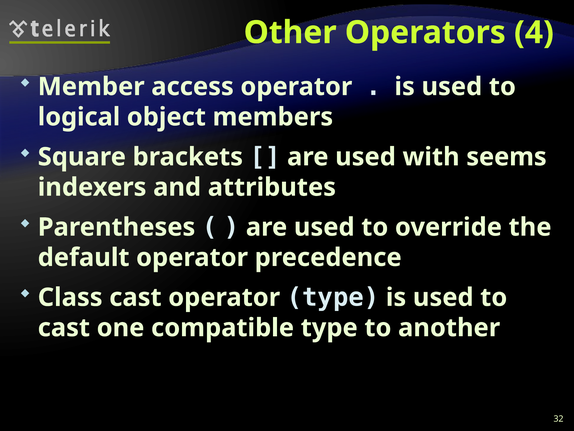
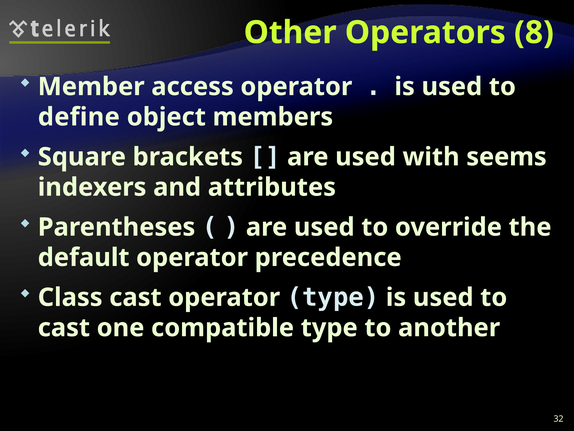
4: 4 -> 8
logical: logical -> define
